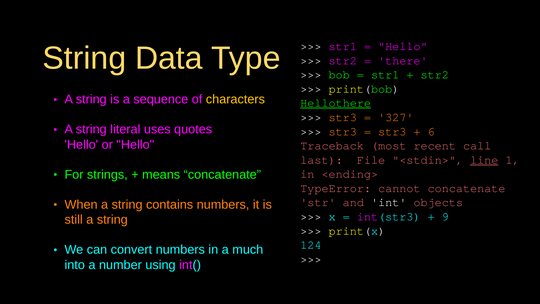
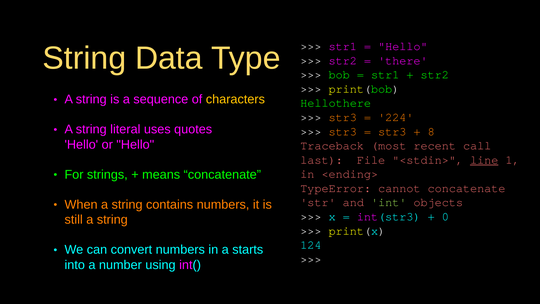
Hellothere underline: present -> none
327: 327 -> 224
6: 6 -> 8
int colour: white -> light green
9: 9 -> 0
much: much -> starts
